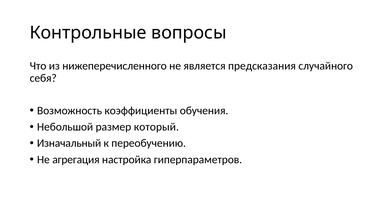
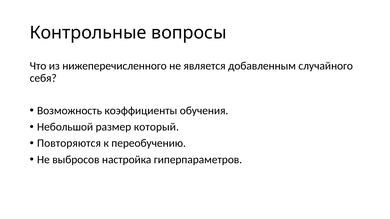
предсказания: предсказания -> добавленным
Изначальный: Изначальный -> Повторяются
агрегация: агрегация -> выбросов
